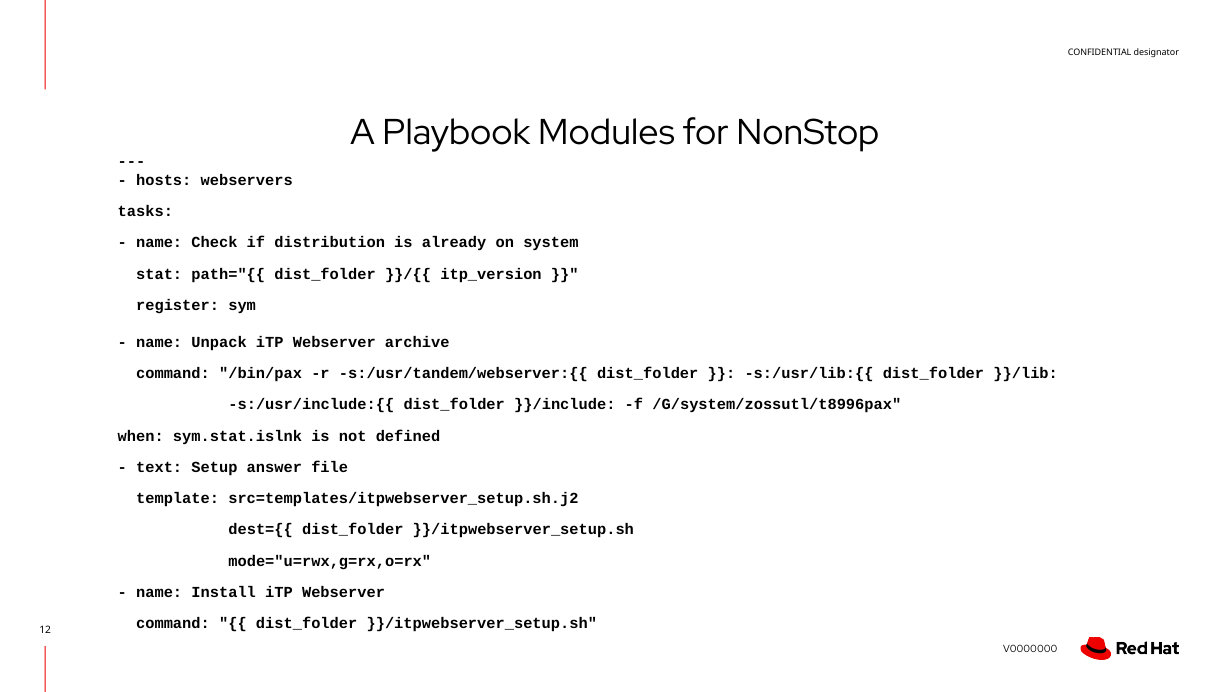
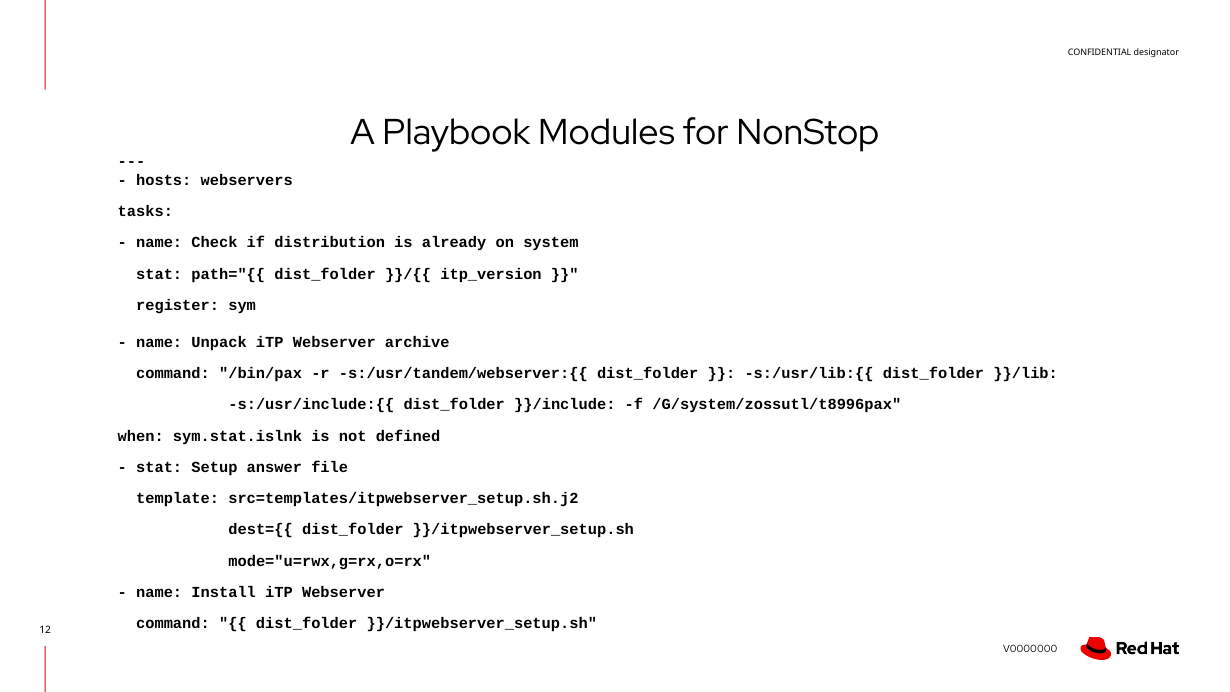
text at (159, 467): text -> stat
